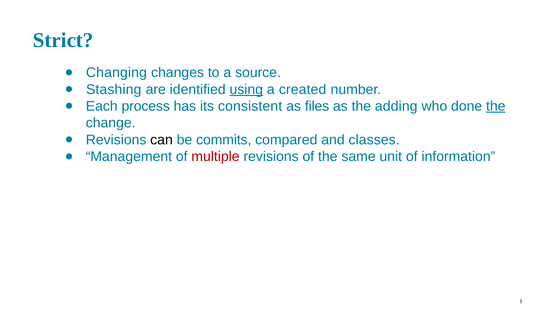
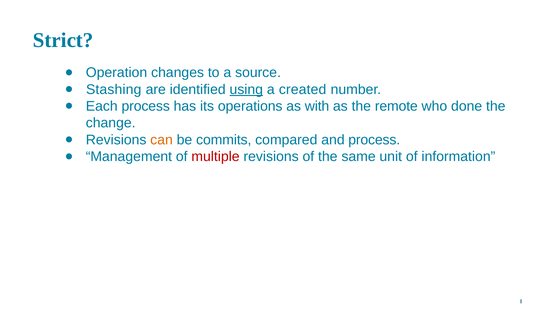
Changing: Changing -> Operation
consistent: consistent -> operations
files: files -> with
adding: adding -> remote
the at (496, 106) underline: present -> none
can colour: black -> orange
and classes: classes -> process
